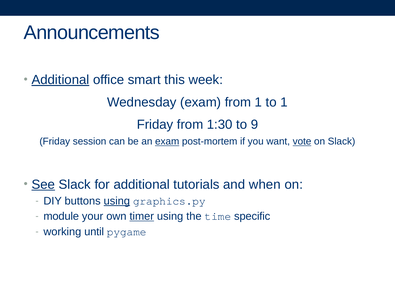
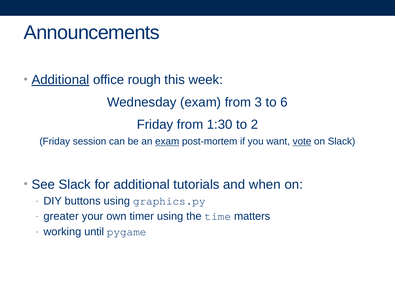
smart: smart -> rough
from 1: 1 -> 3
to 1: 1 -> 6
9: 9 -> 2
See underline: present -> none
using at (117, 201) underline: present -> none
module: module -> greater
timer underline: present -> none
specific: specific -> matters
